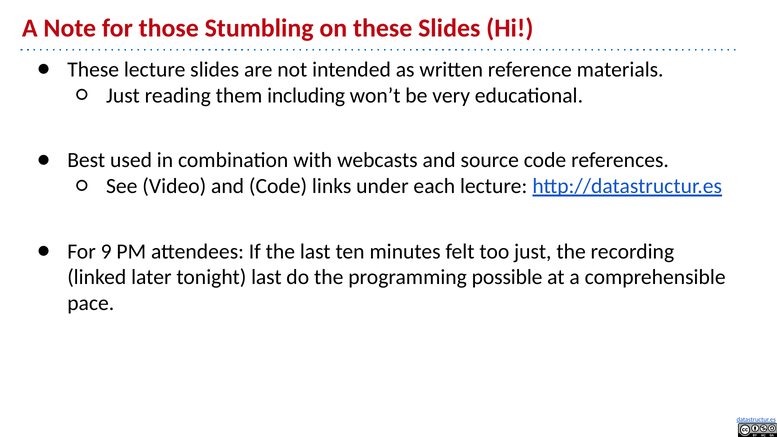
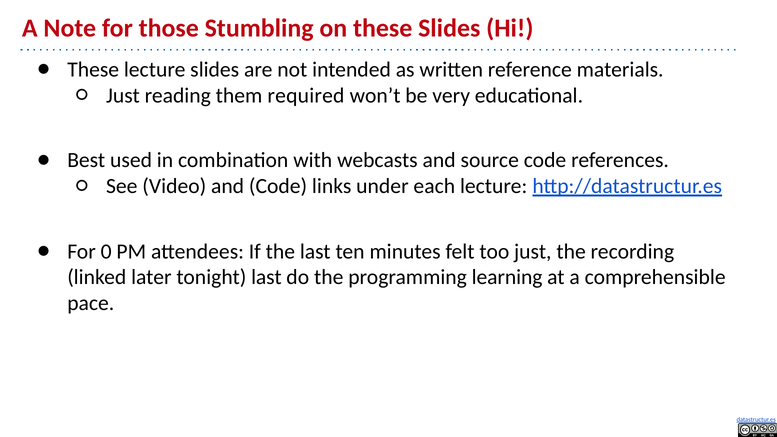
including: including -> required
9: 9 -> 0
possible: possible -> learning
